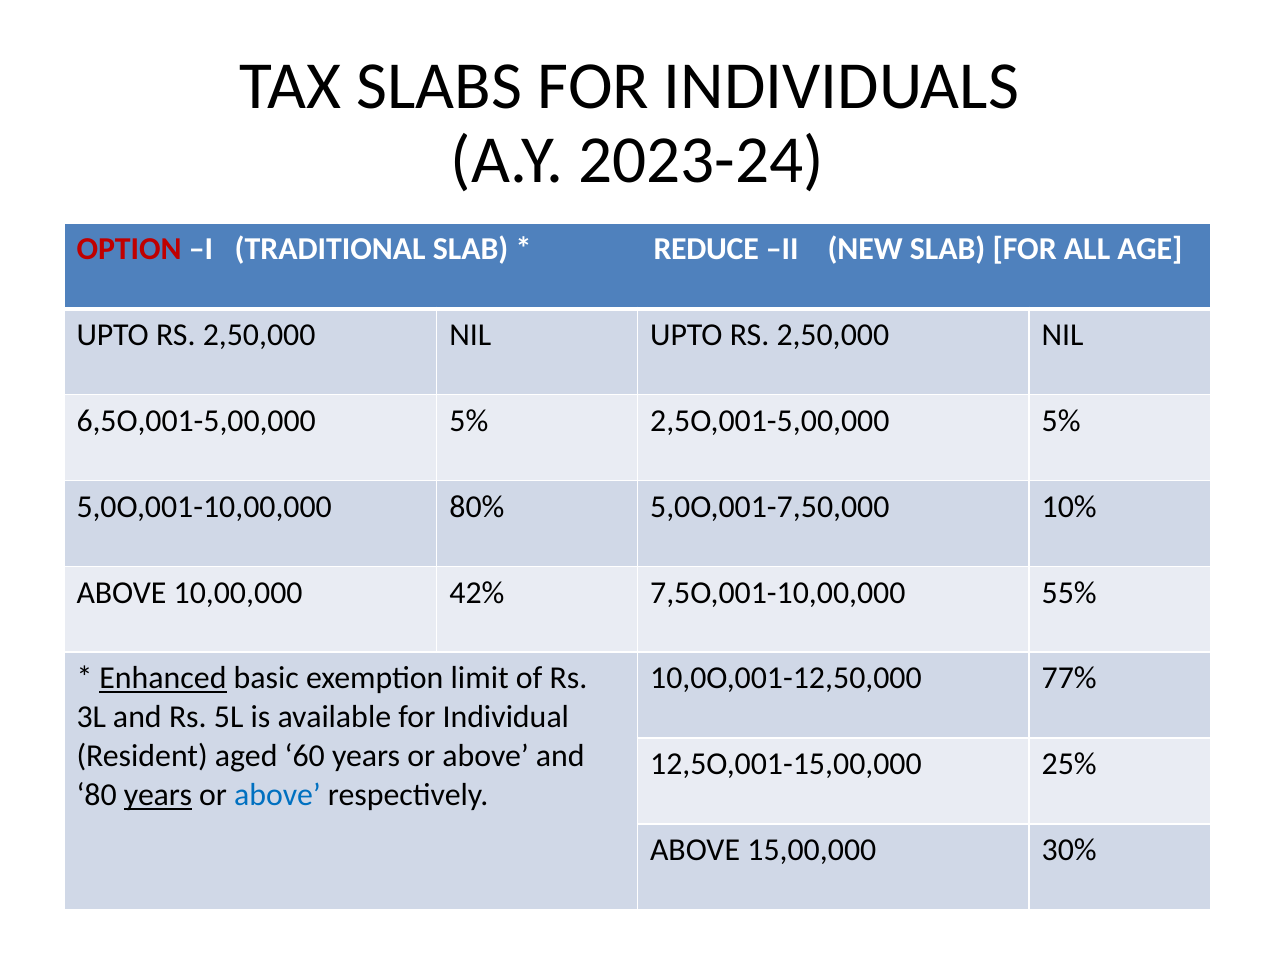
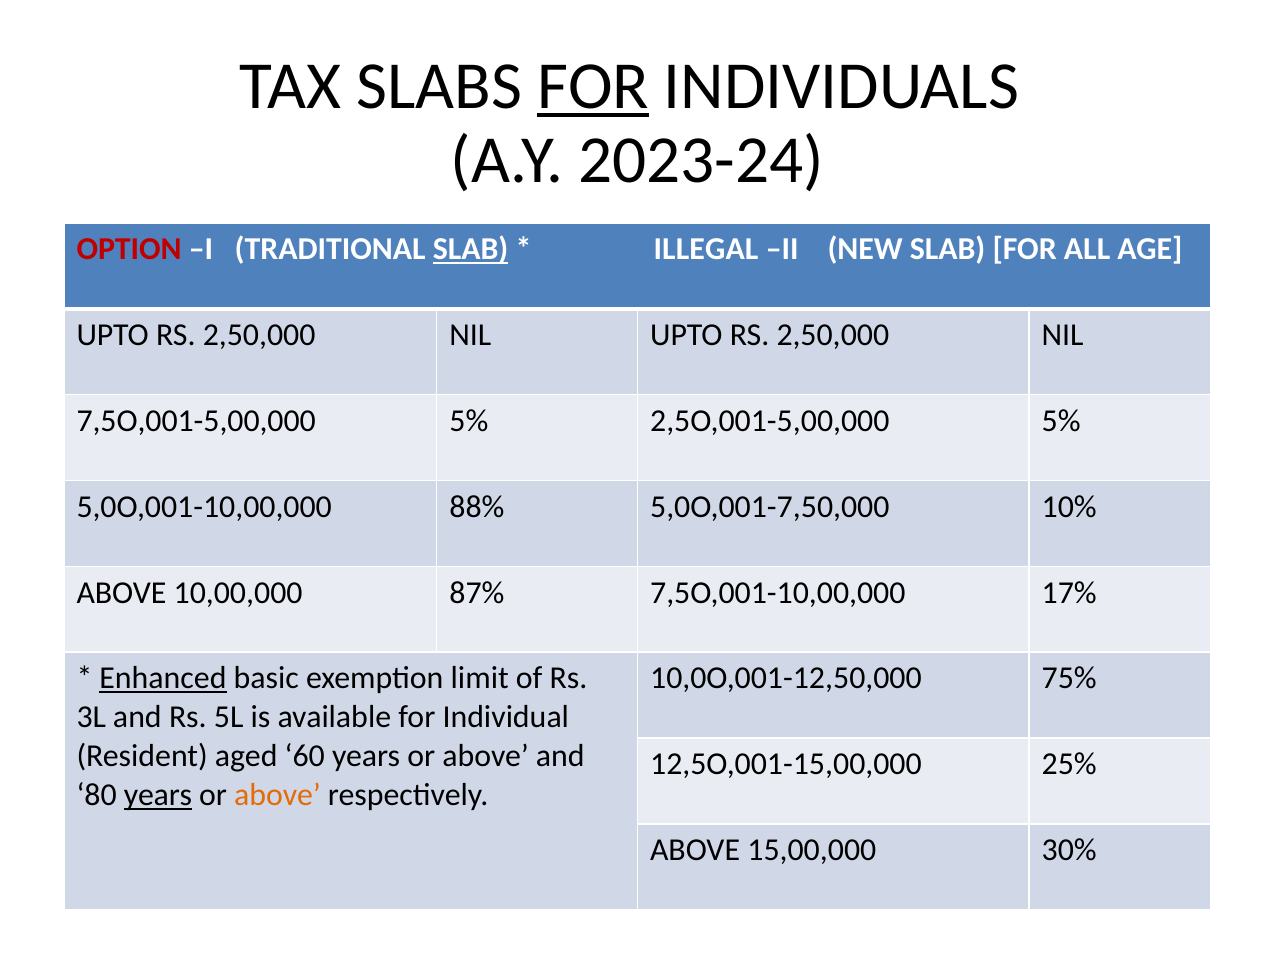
FOR at (593, 87) underline: none -> present
SLAB at (471, 249) underline: none -> present
REDUCE: REDUCE -> ILLEGAL
6,5O,001-5,00,000: 6,5O,001-5,00,000 -> 7,5O,001-5,00,000
80%: 80% -> 88%
42%: 42% -> 87%
55%: 55% -> 17%
77%: 77% -> 75%
above at (277, 795) colour: blue -> orange
